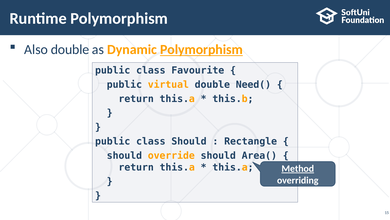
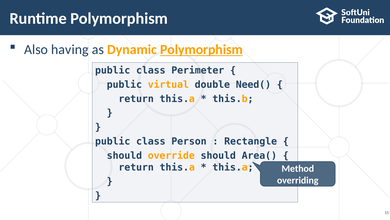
Also double: double -> having
Favourite: Favourite -> Perimeter
class Should: Should -> Person
Method underline: present -> none
